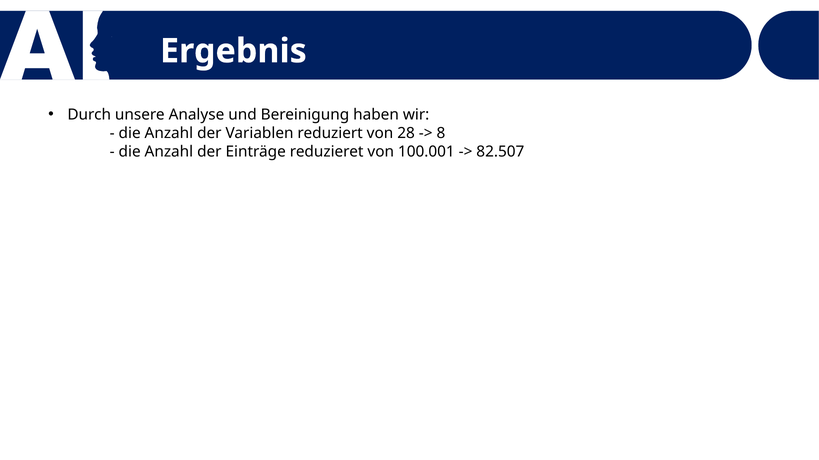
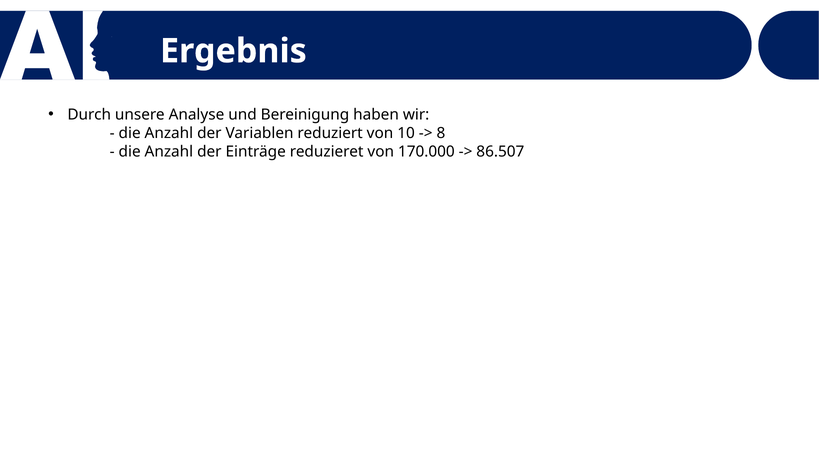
28: 28 -> 10
100.001: 100.001 -> 170.000
82.507: 82.507 -> 86.507
